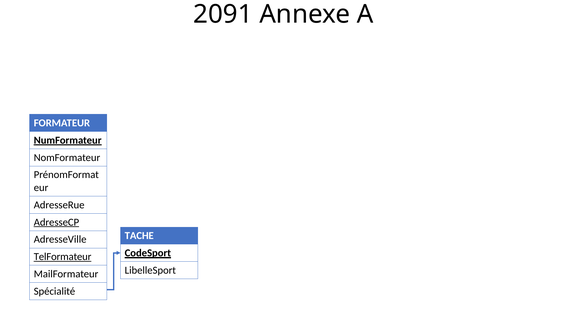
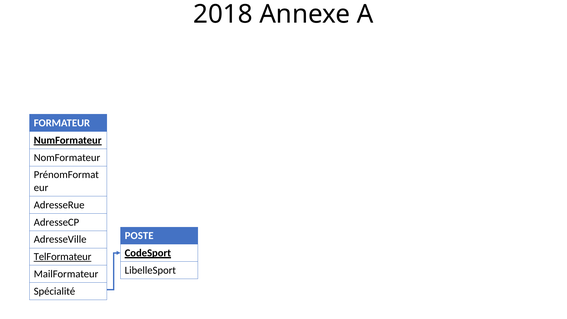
2091: 2091 -> 2018
AdresseCP underline: present -> none
TACHE: TACHE -> POSTE
